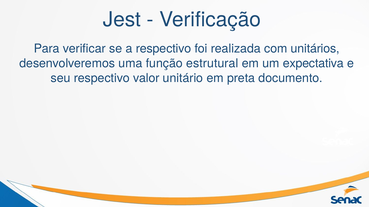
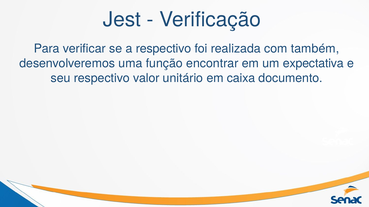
unitários: unitários -> também
estrutural: estrutural -> encontrar
preta: preta -> caixa
